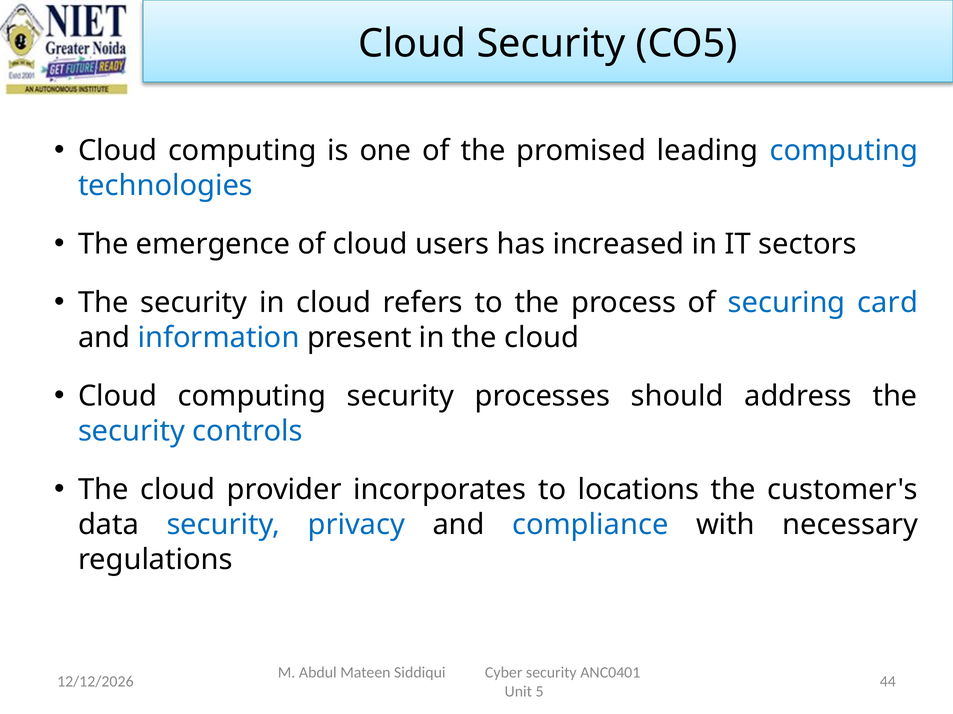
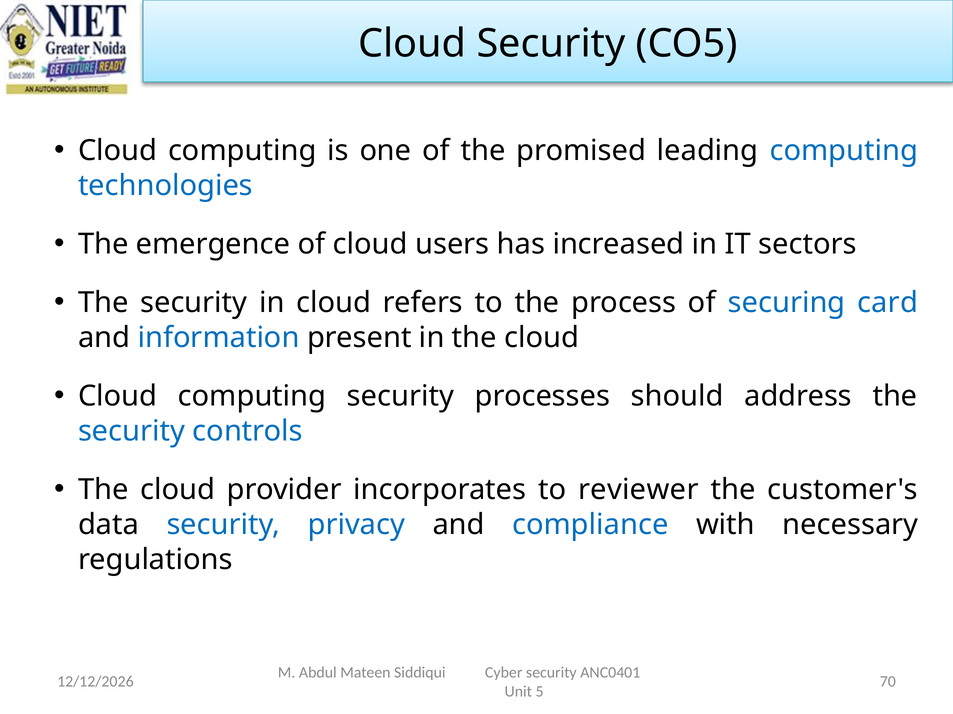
locations: locations -> reviewer
44: 44 -> 70
